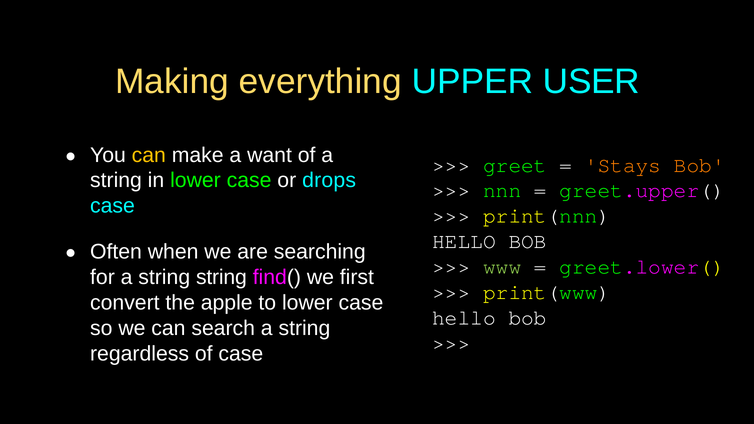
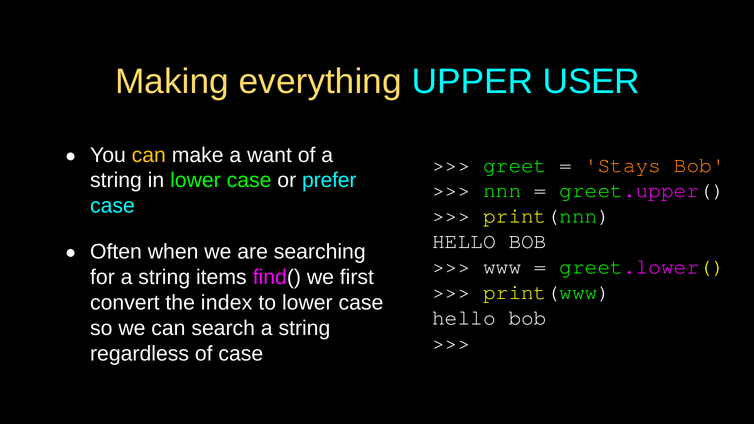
drops: drops -> prefer
www colour: light green -> white
string string: string -> items
apple: apple -> index
